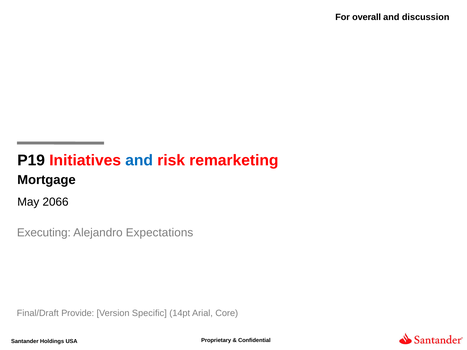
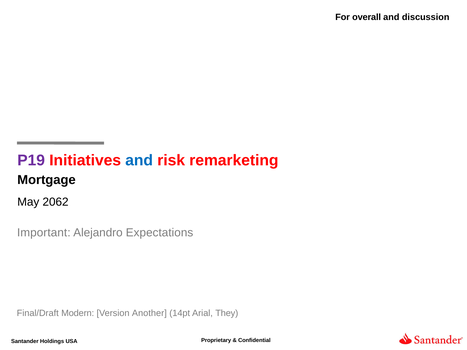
P19 colour: black -> purple
2066: 2066 -> 2062
Executing: Executing -> Important
Provide: Provide -> Modern
Specific: Specific -> Another
Core: Core -> They
